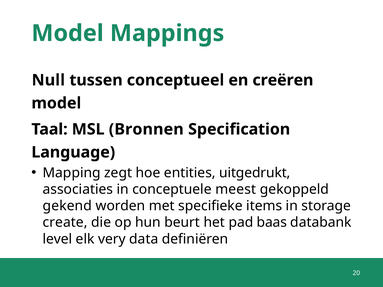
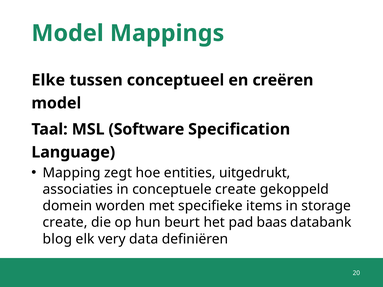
Null: Null -> Elke
Bronnen: Bronnen -> Software
conceptuele meest: meest -> create
gekend: gekend -> domein
level: level -> blog
